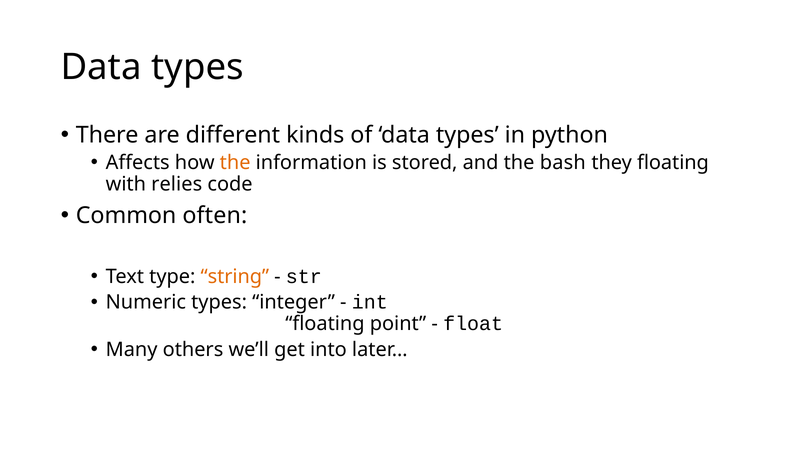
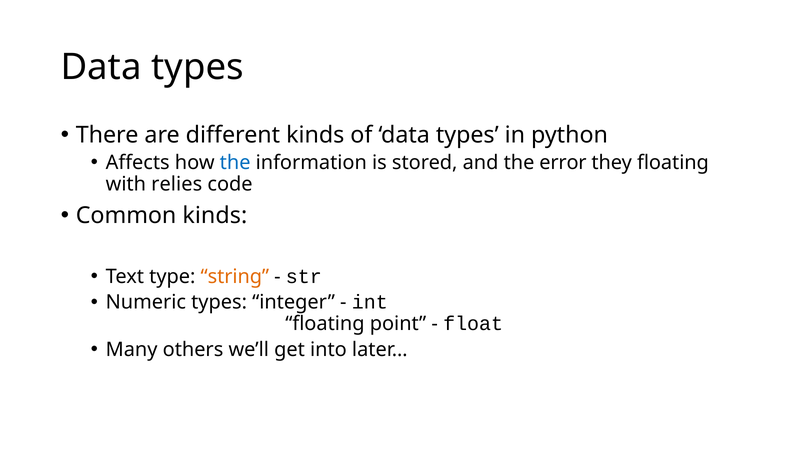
the at (235, 162) colour: orange -> blue
bash: bash -> error
Common often: often -> kinds
